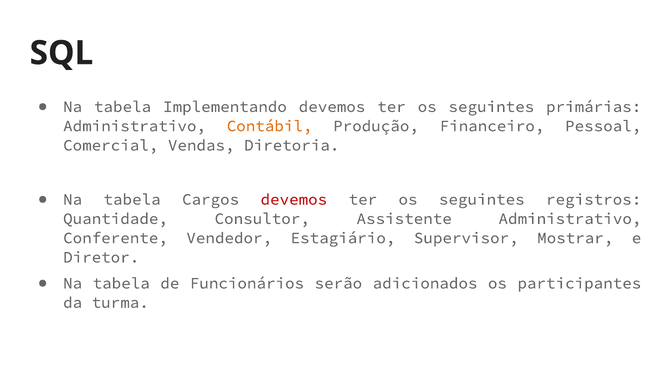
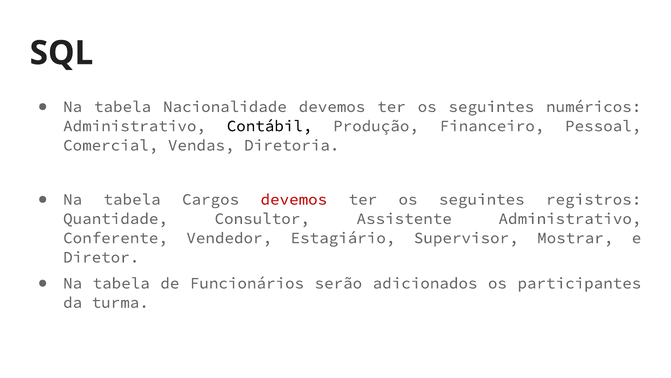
Implementando: Implementando -> Nacionalidade
primárias: primárias -> numéricos
Contábil colour: orange -> black
